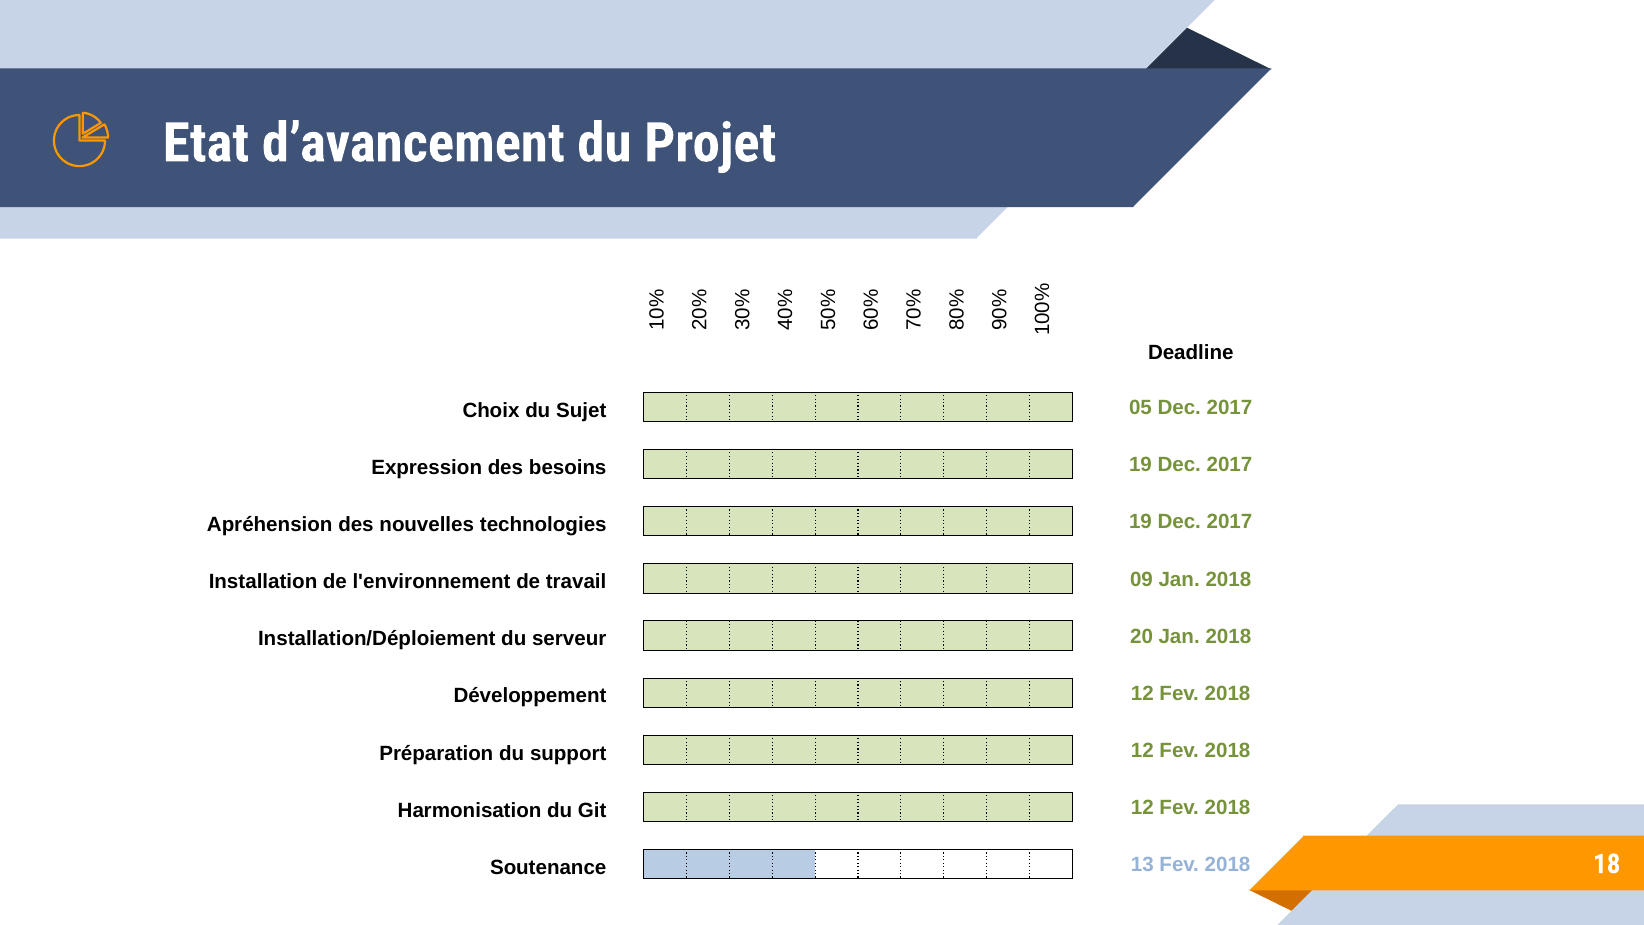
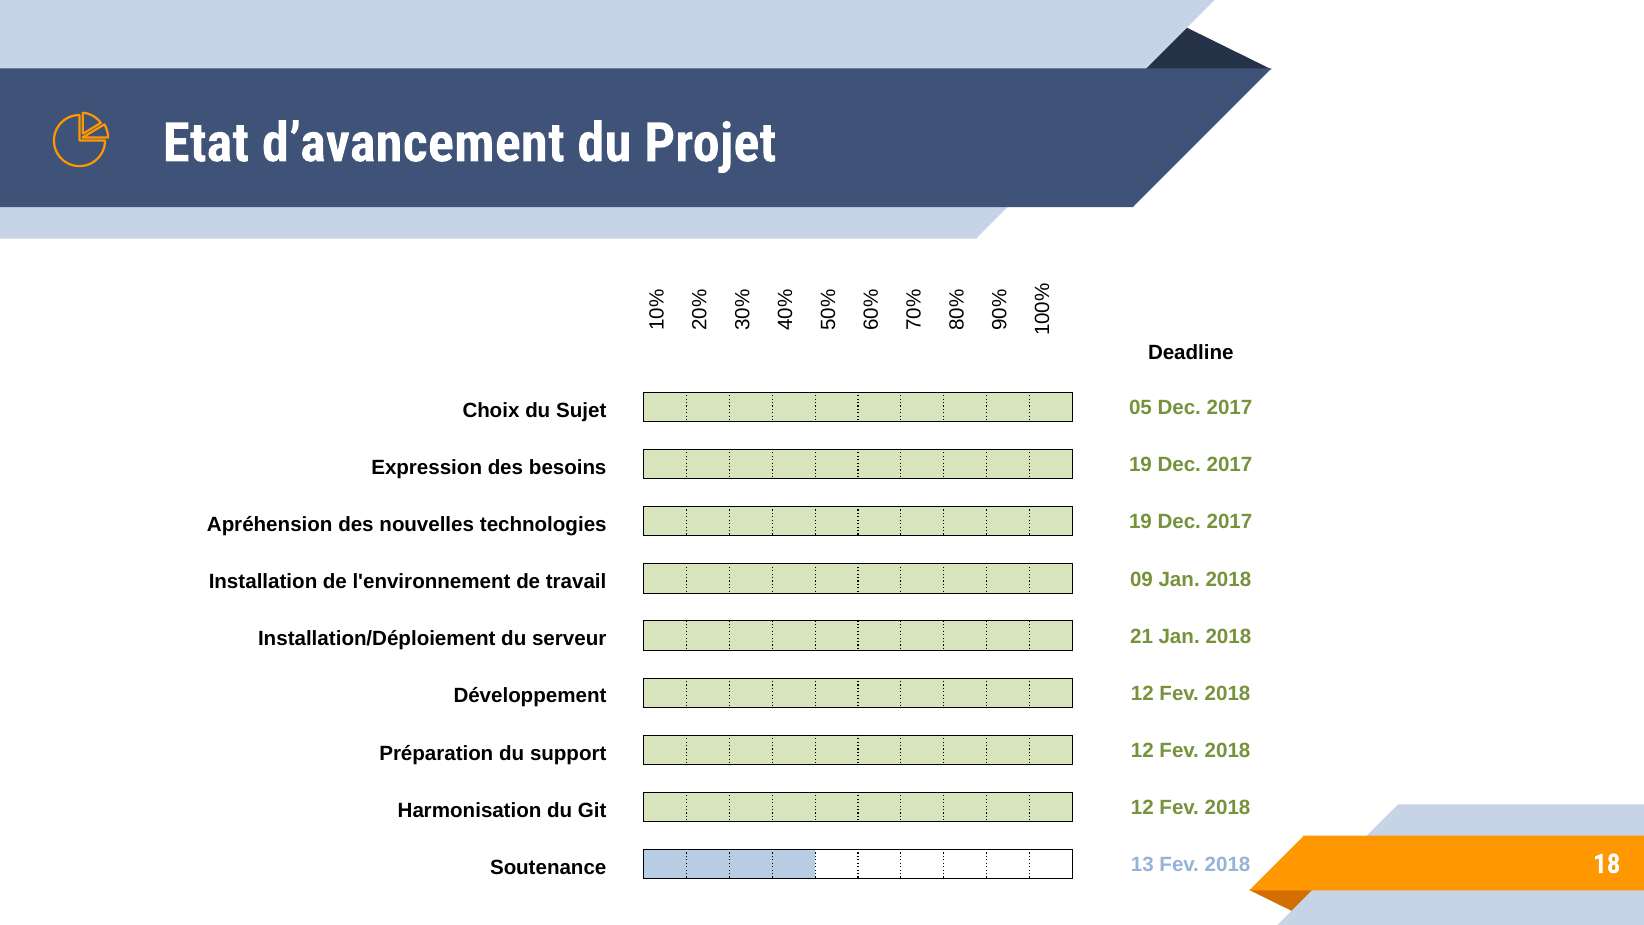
20: 20 -> 21
